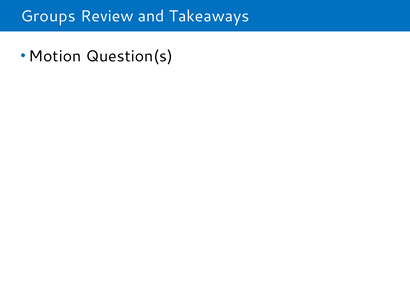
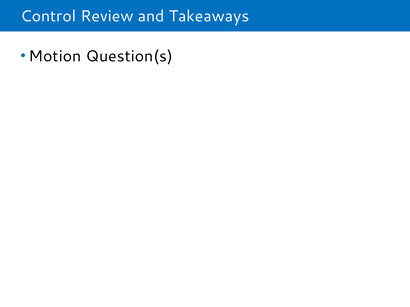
Groups: Groups -> Control
